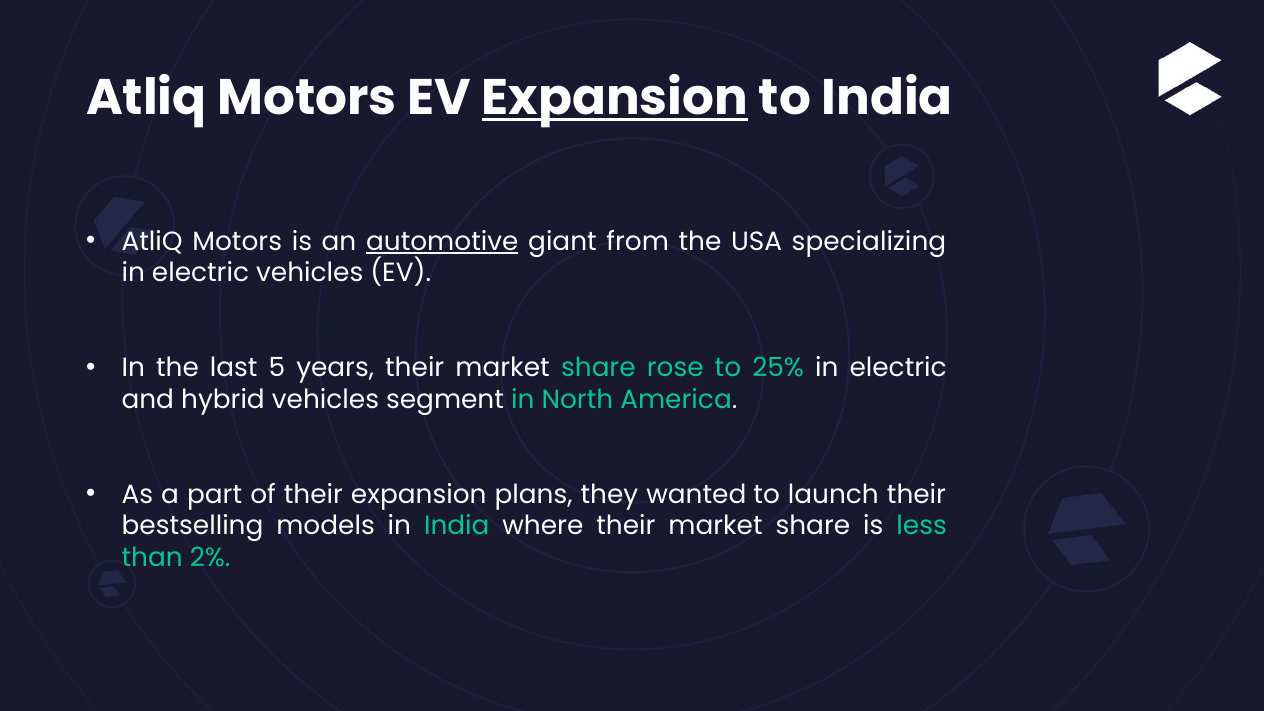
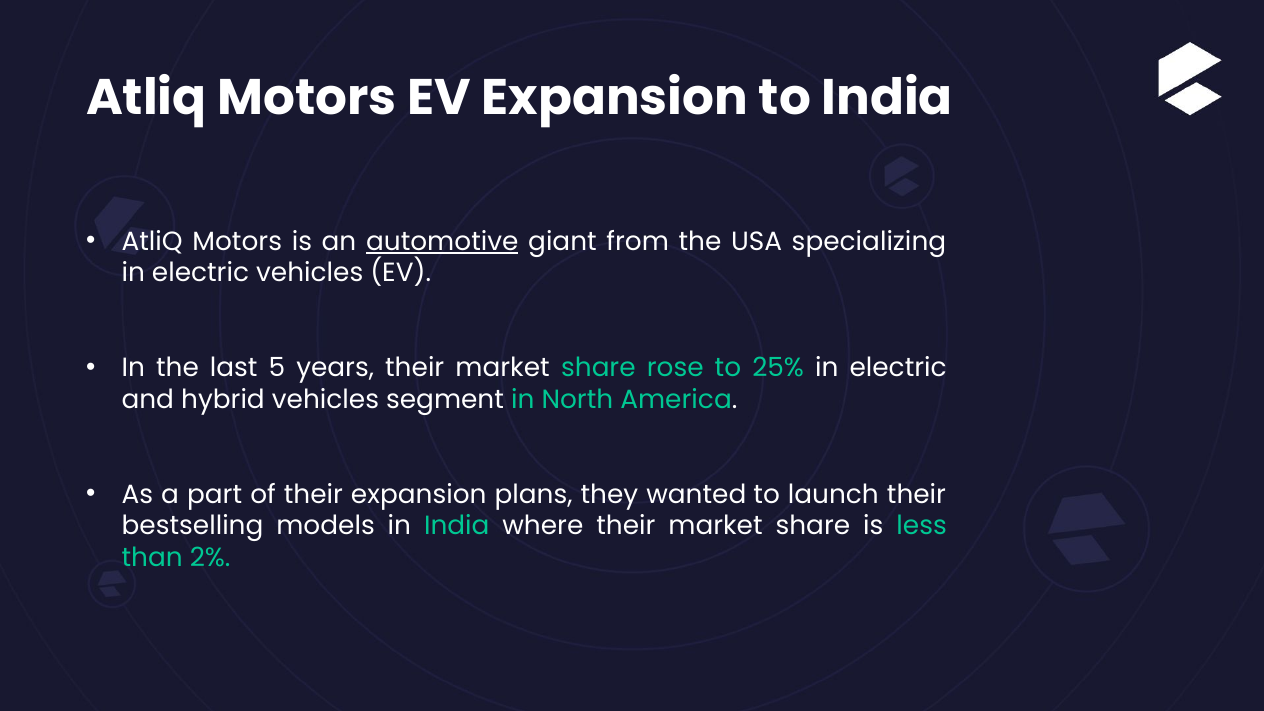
Expansion at (615, 98) underline: present -> none
